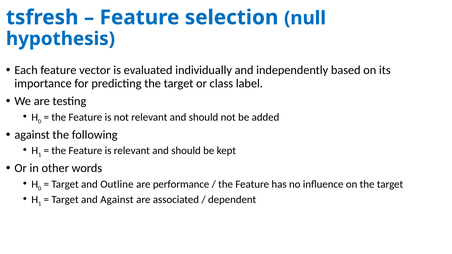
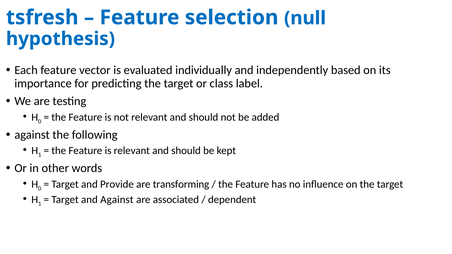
Outline: Outline -> Provide
performance: performance -> transforming
